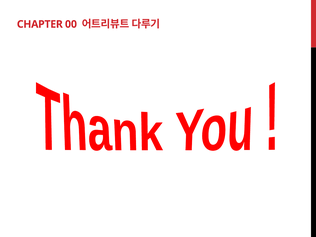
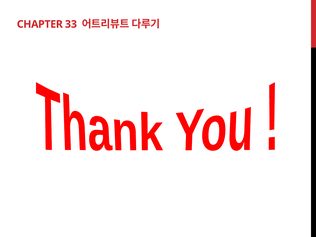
00: 00 -> 33
